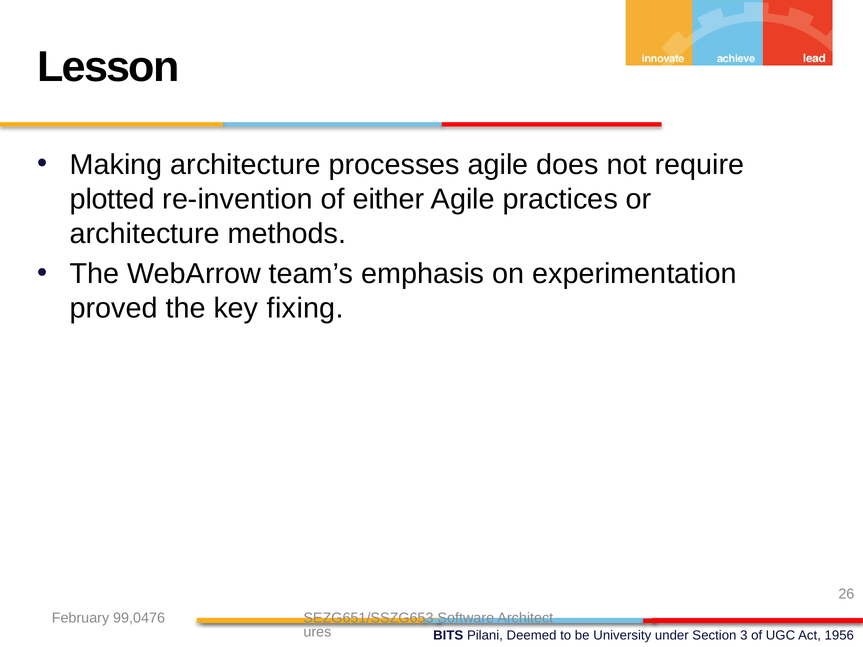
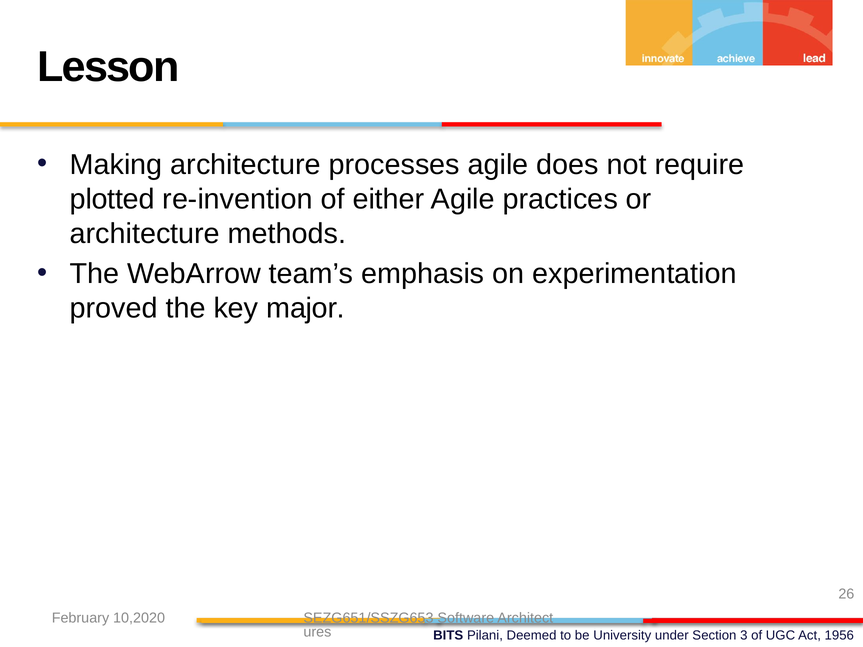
fixing: fixing -> major
99,0476: 99,0476 -> 10,2020
